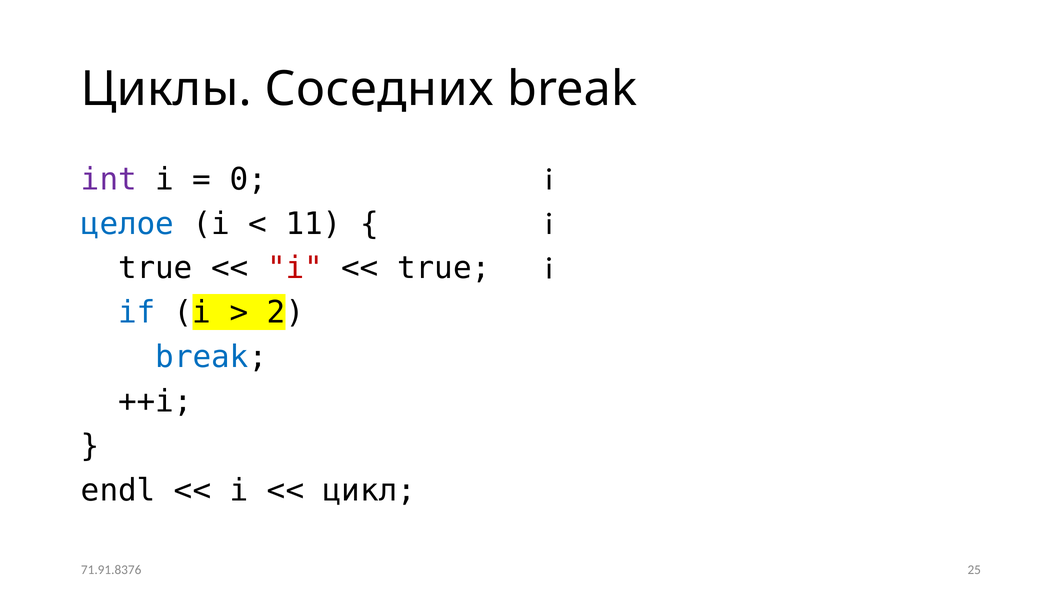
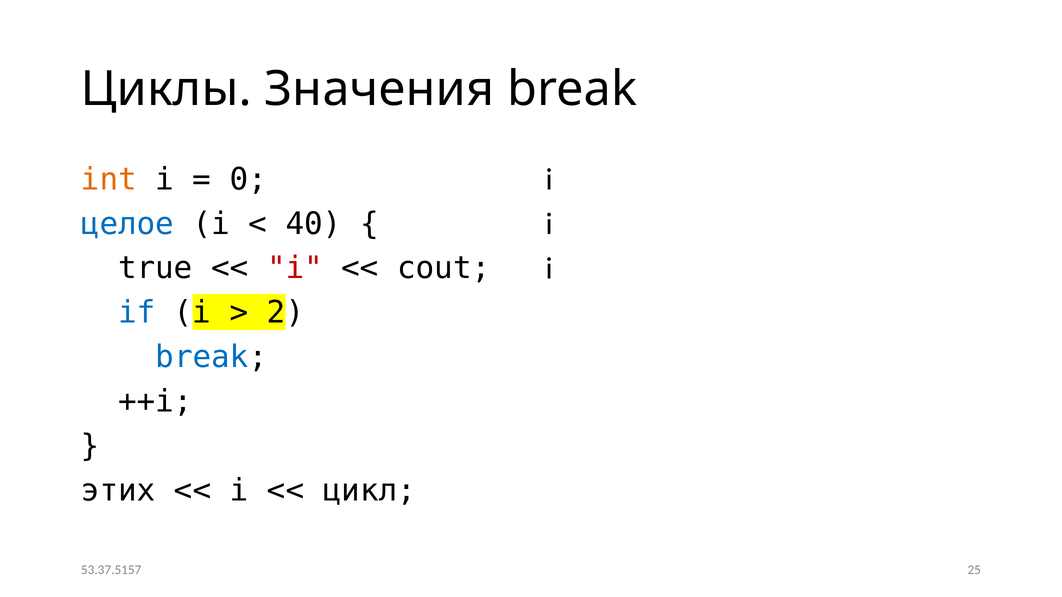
Соседних: Соседних -> Значения
int colour: purple -> orange
11: 11 -> 40
true at (444, 268): true -> cout
endl: endl -> этих
71.91.8376: 71.91.8376 -> 53.37.5157
